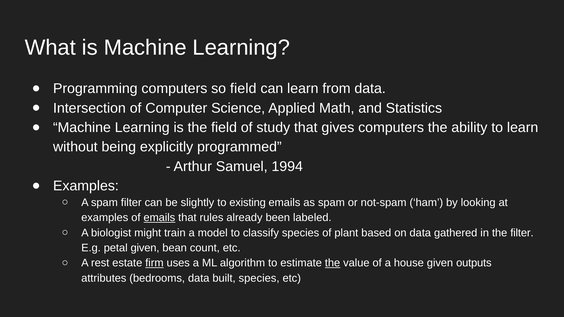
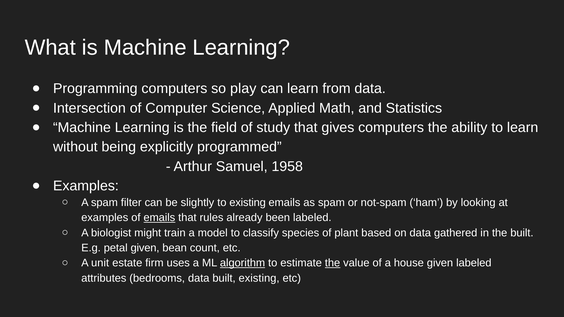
so field: field -> play
1994: 1994 -> 1958
the filter: filter -> built
rest: rest -> unit
firm underline: present -> none
algorithm underline: none -> present
given outputs: outputs -> labeled
built species: species -> existing
